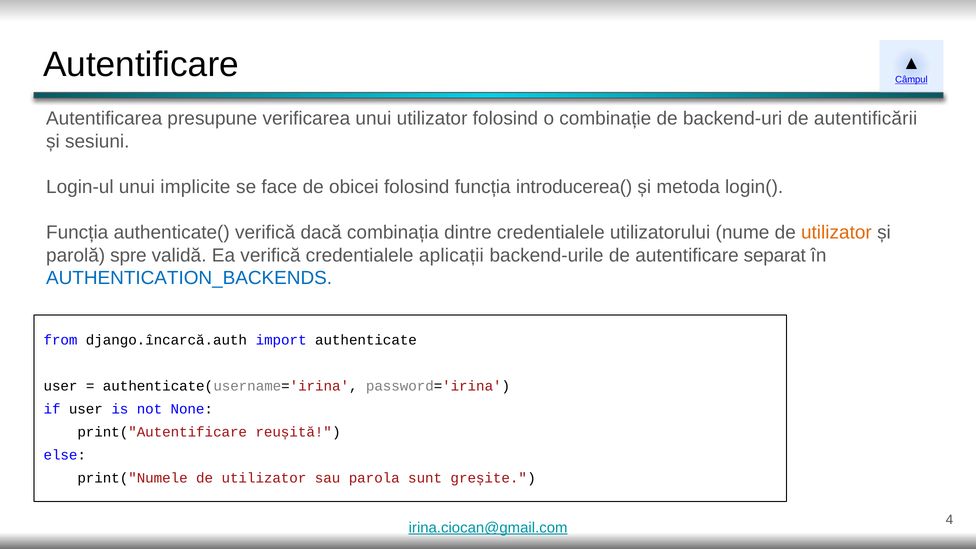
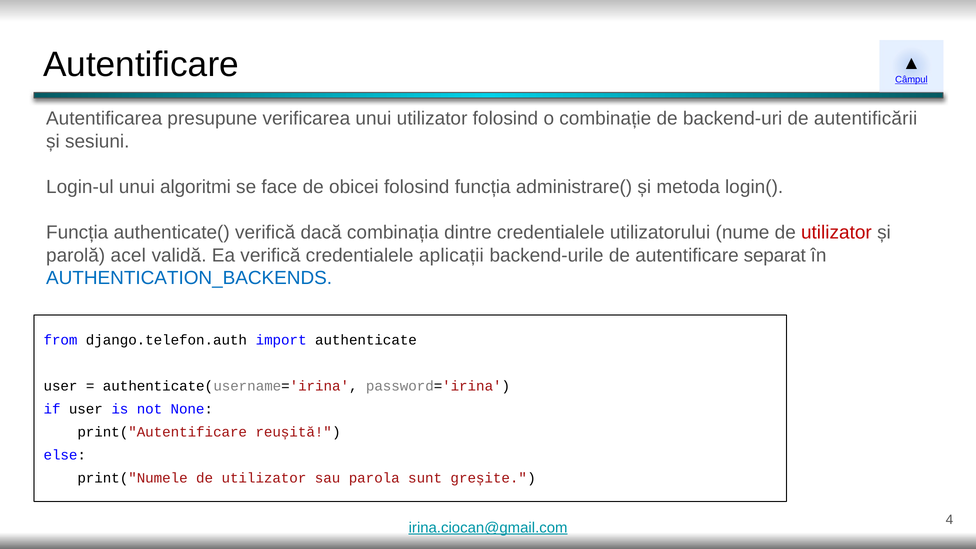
implicite: implicite -> algoritmi
introducerea(: introducerea( -> administrare(
utilizator at (836, 233) colour: orange -> red
spre: spre -> acel
django.încarcă.auth: django.încarcă.auth -> django.telefon.auth
